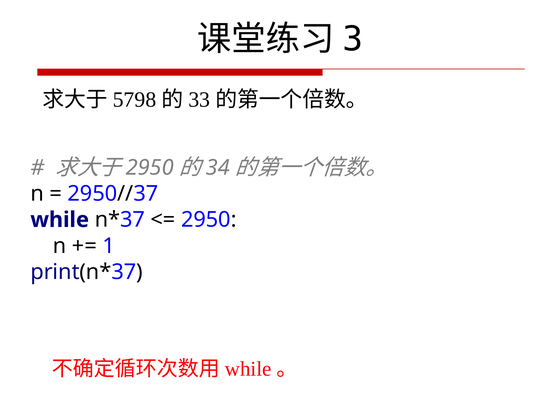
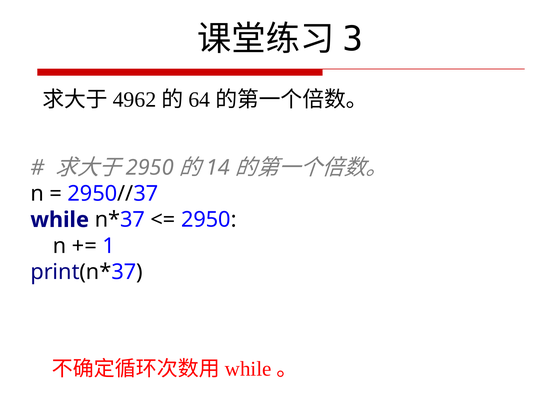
5798: 5798 -> 4962
33: 33 -> 64
34: 34 -> 14
